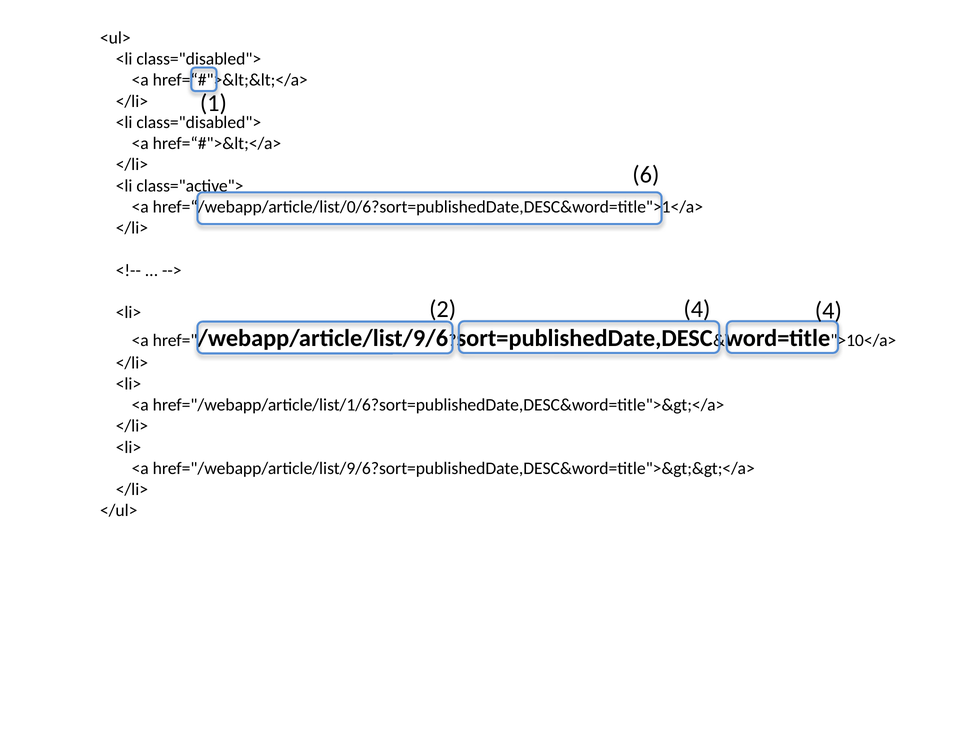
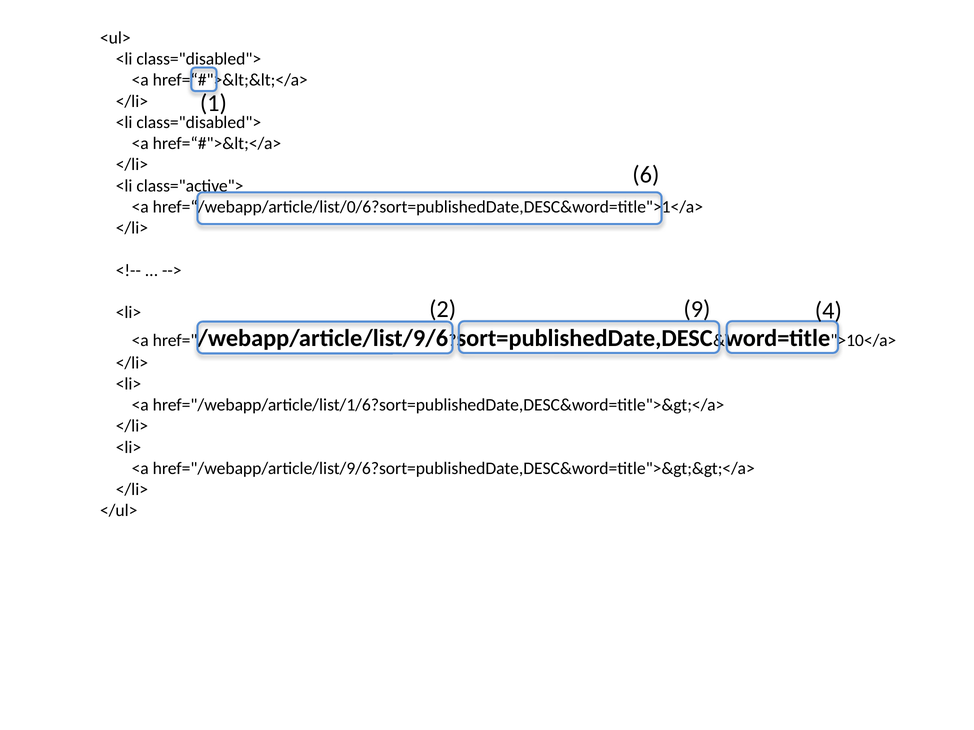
2 4: 4 -> 9
